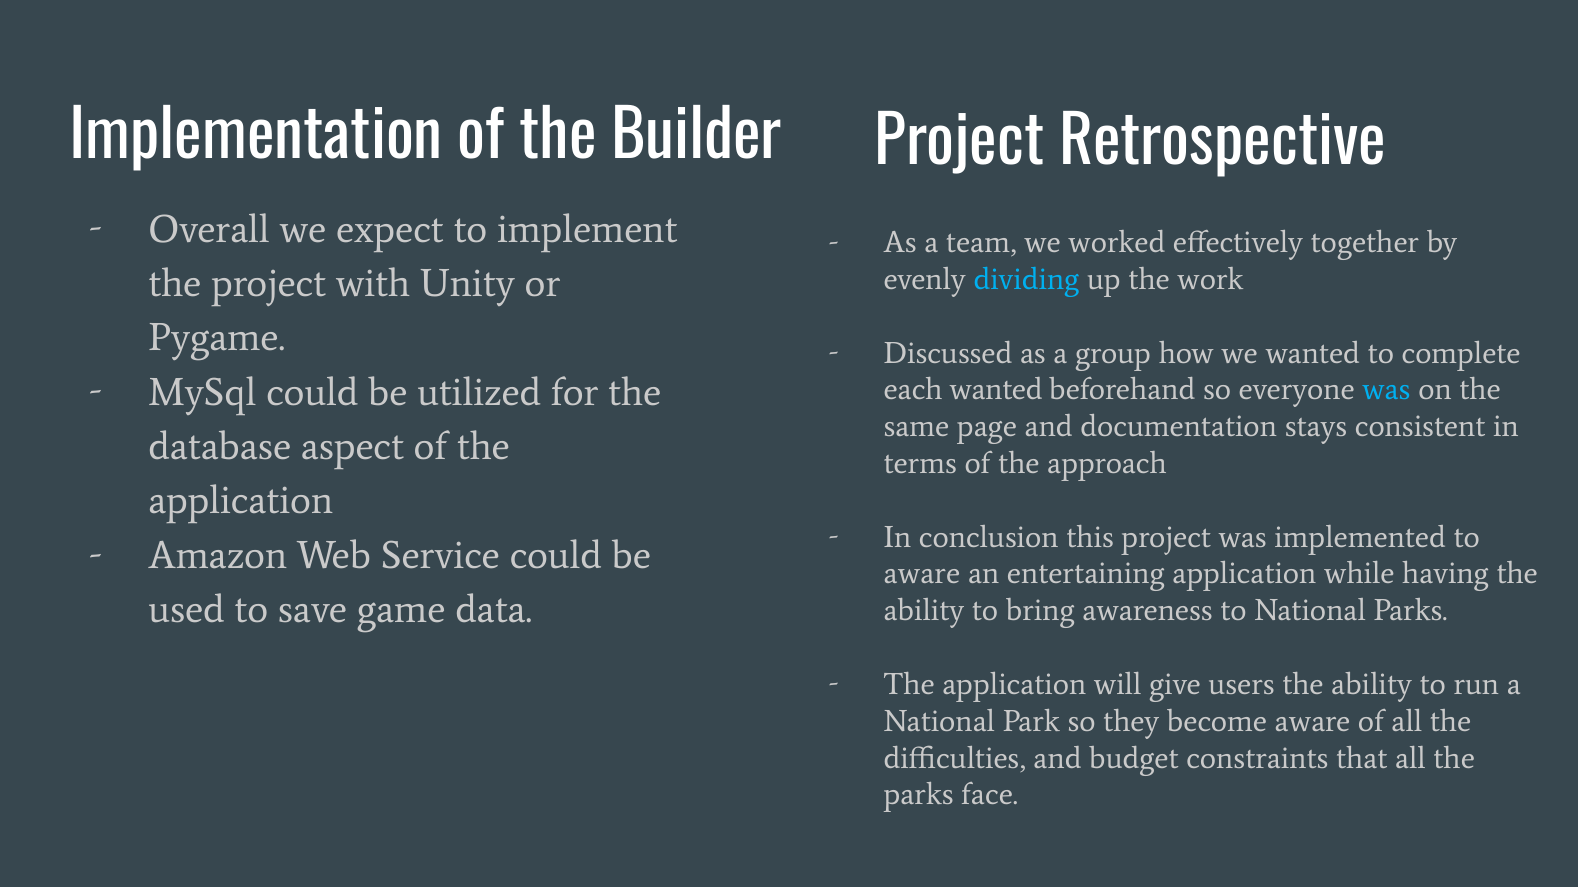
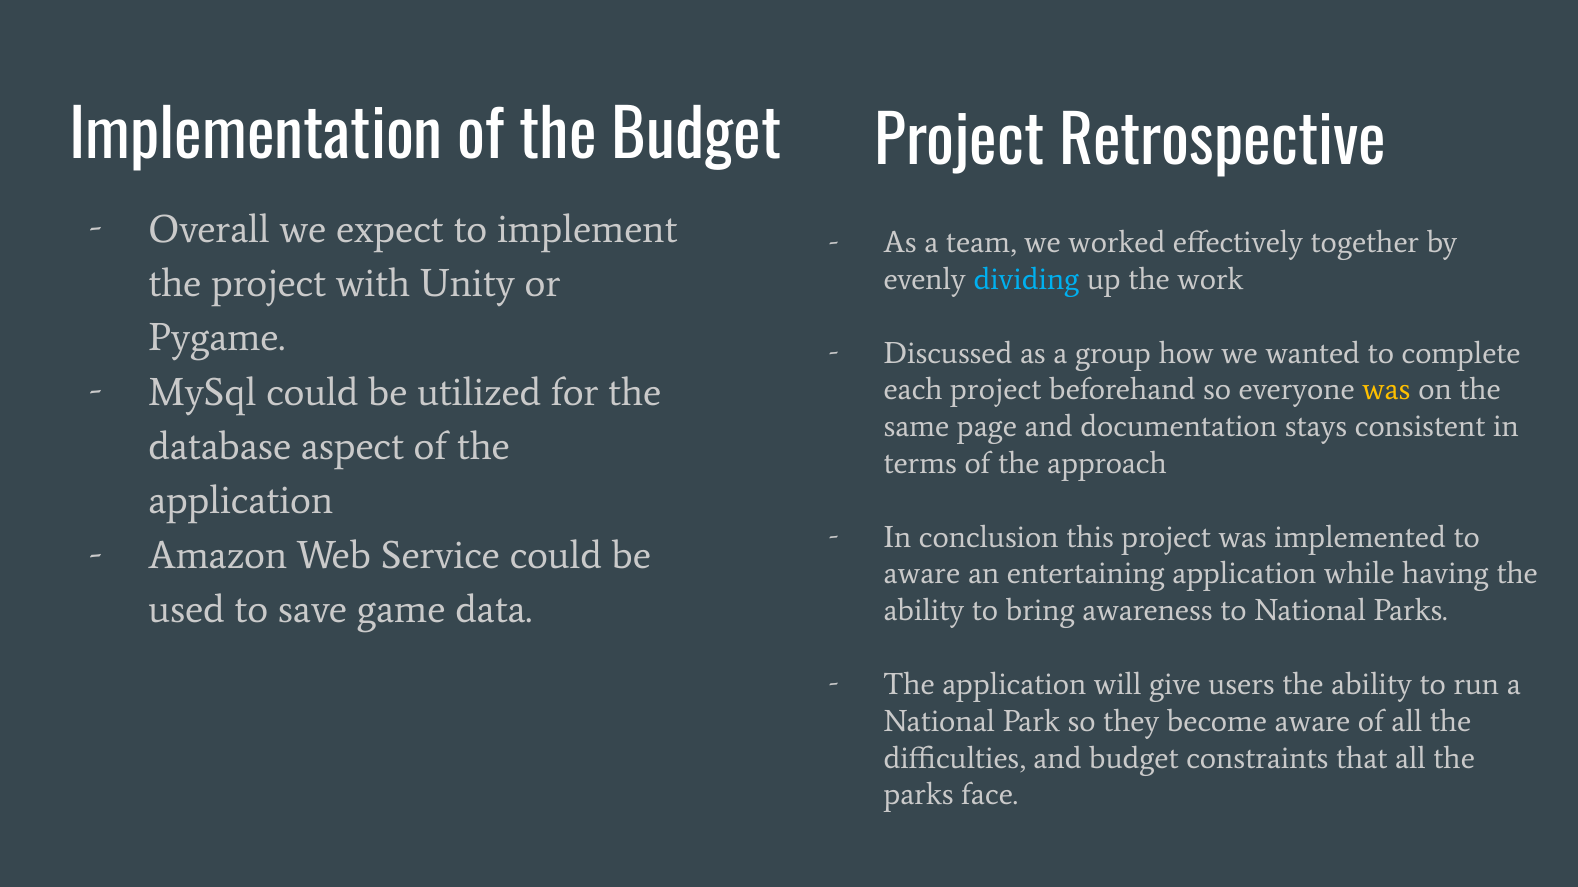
the Builder: Builder -> Budget
each wanted: wanted -> project
was at (1386, 390) colour: light blue -> yellow
